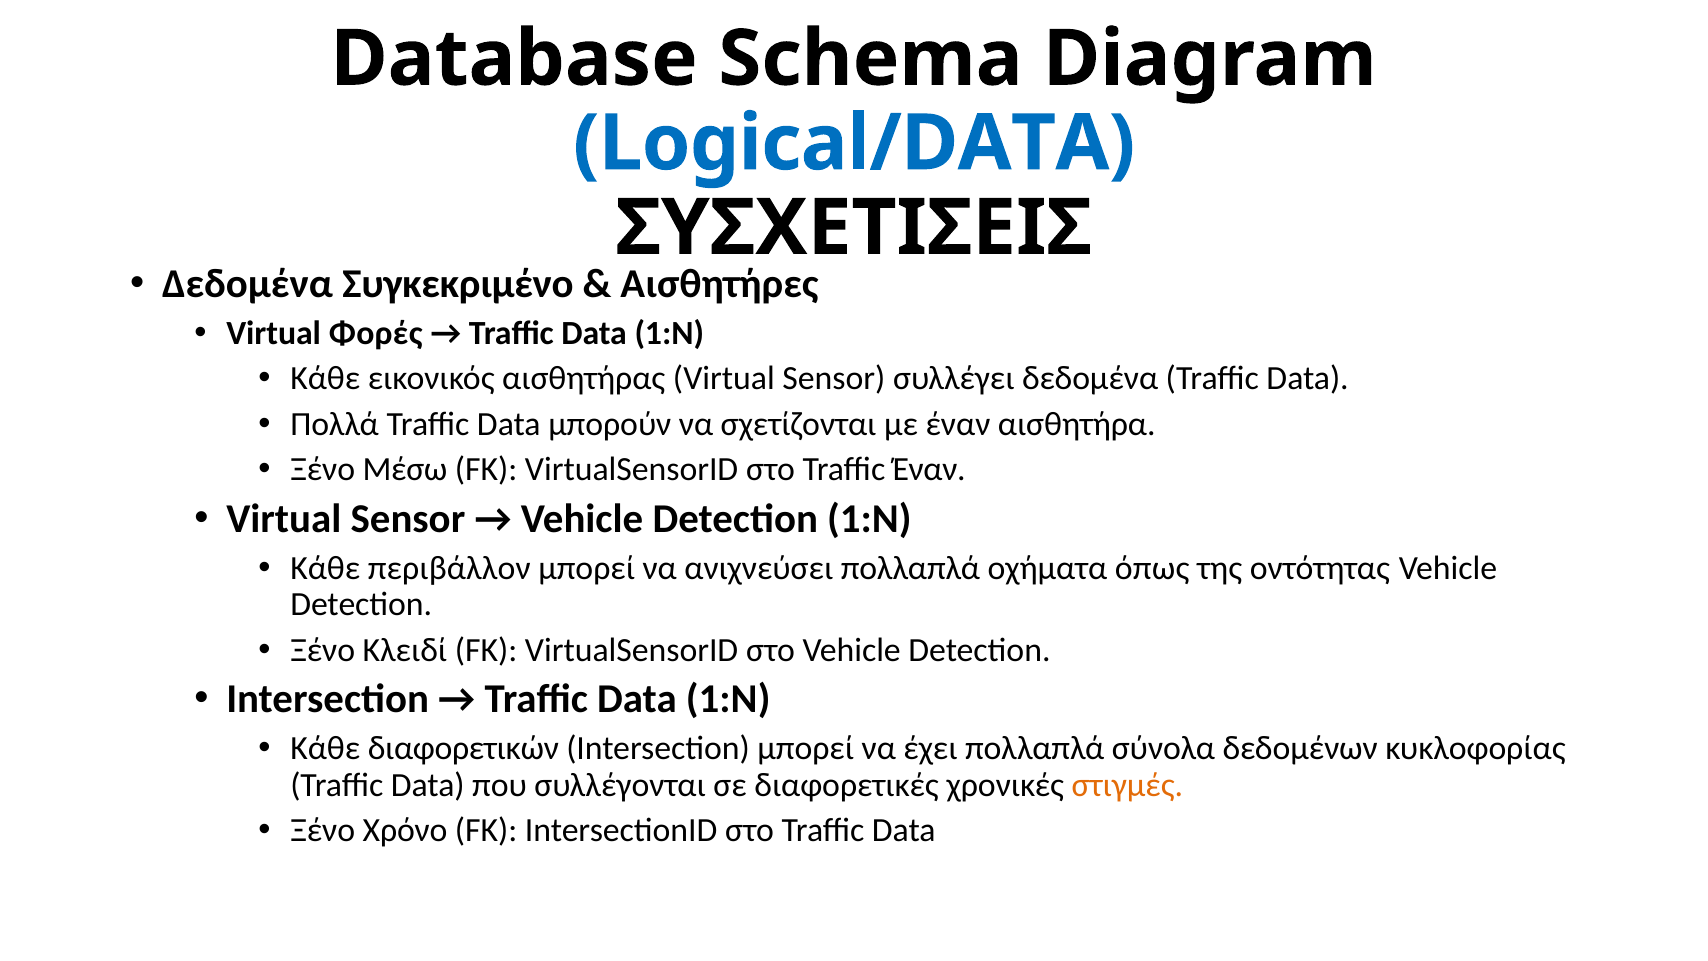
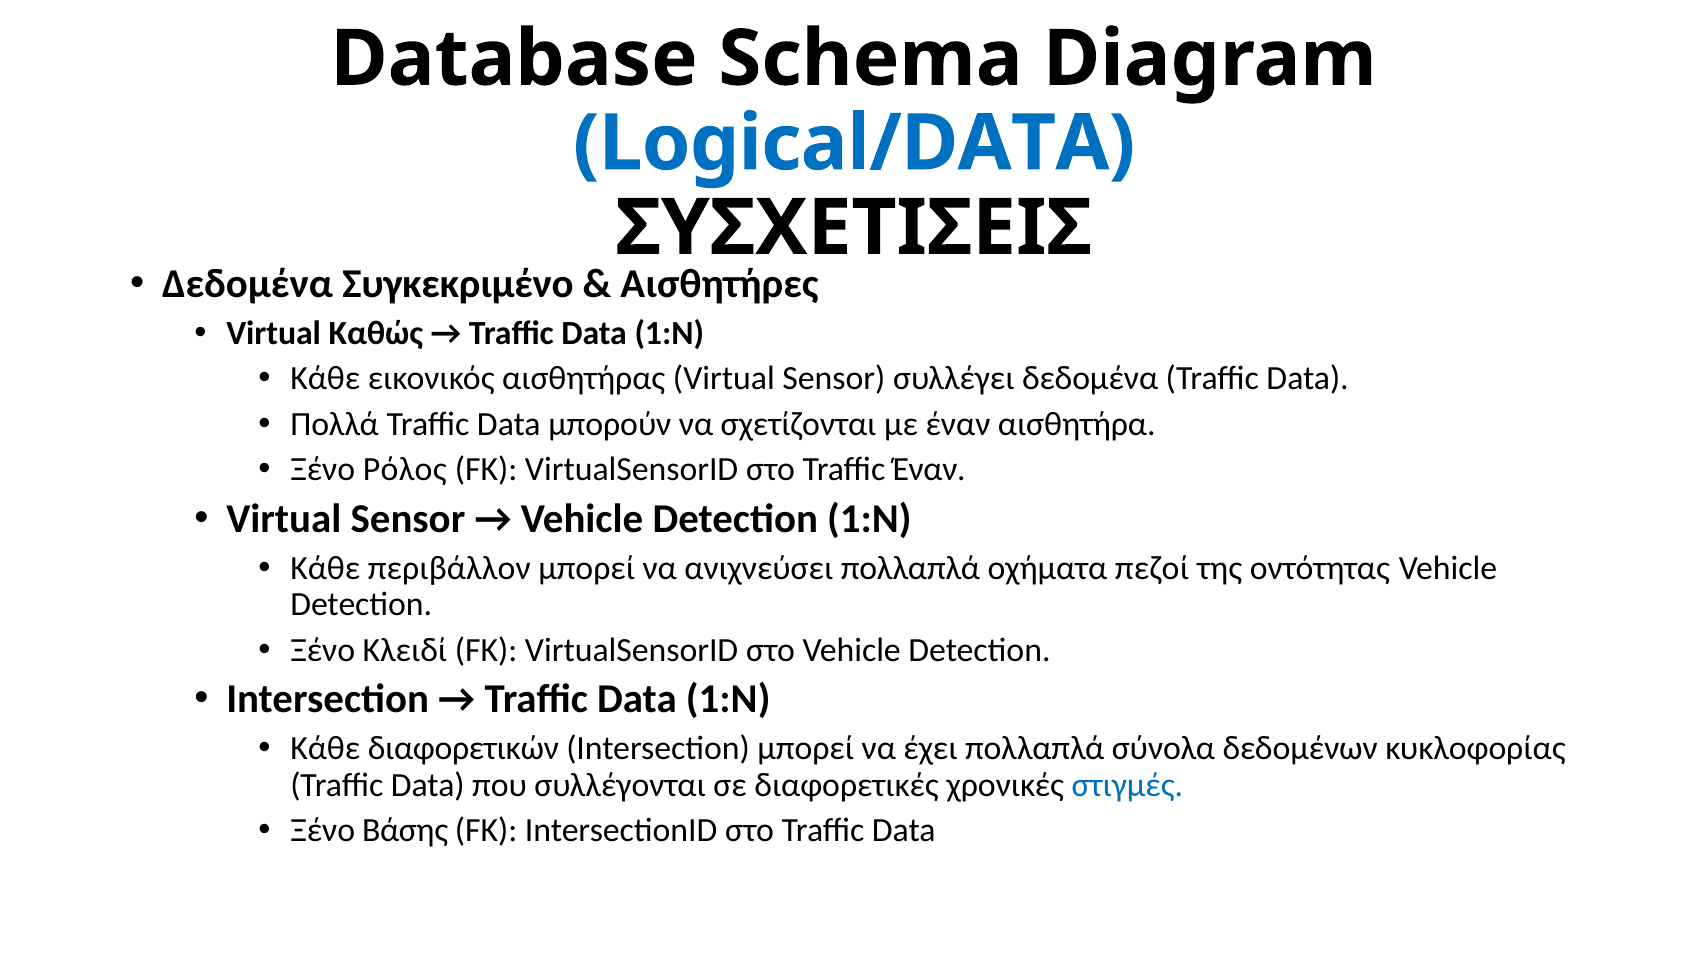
Φορές: Φορές -> Καθώς
Μέσω: Μέσω -> Ρόλος
όπως: όπως -> πεζοί
στιγμές colour: orange -> blue
Χρόνο: Χρόνο -> Βάσης
